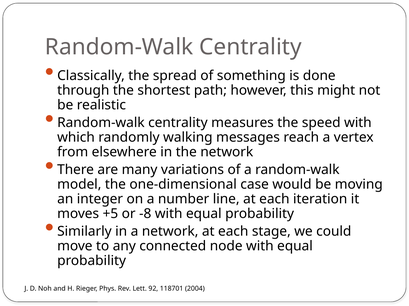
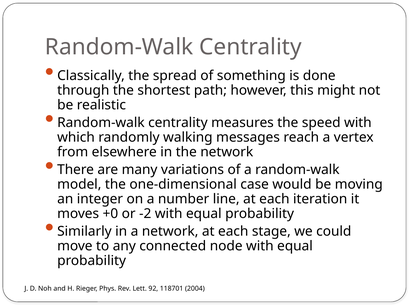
+5: +5 -> +0
-8: -8 -> -2
